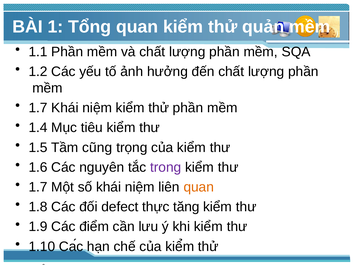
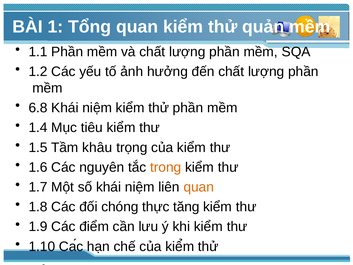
1.7 at (38, 108): 1.7 -> 6.8
cũng: cũng -> khâu
trong colour: purple -> orange
defect: defect -> chóng
